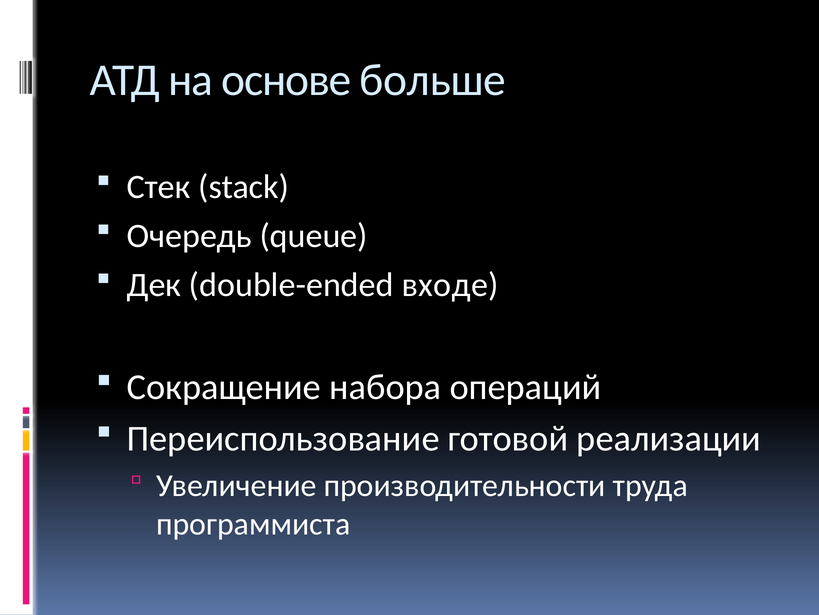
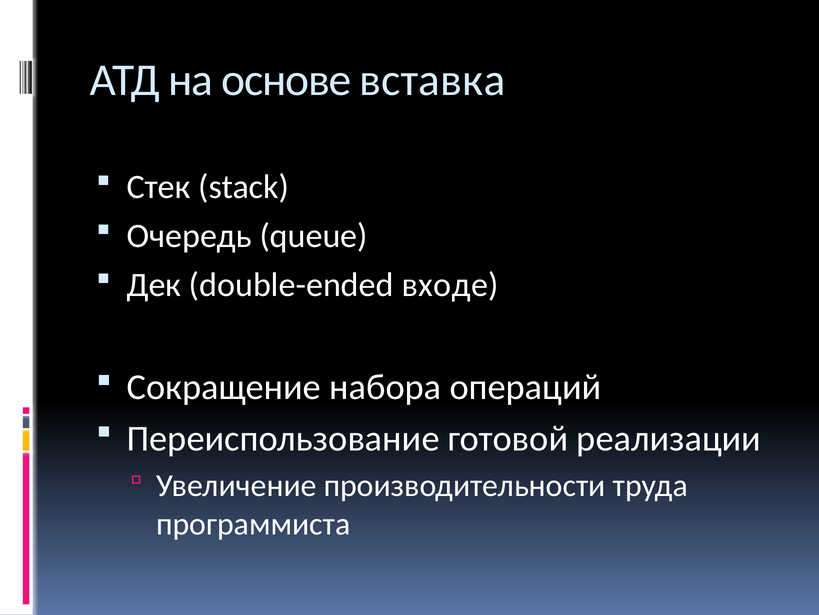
больше: больше -> вставка
